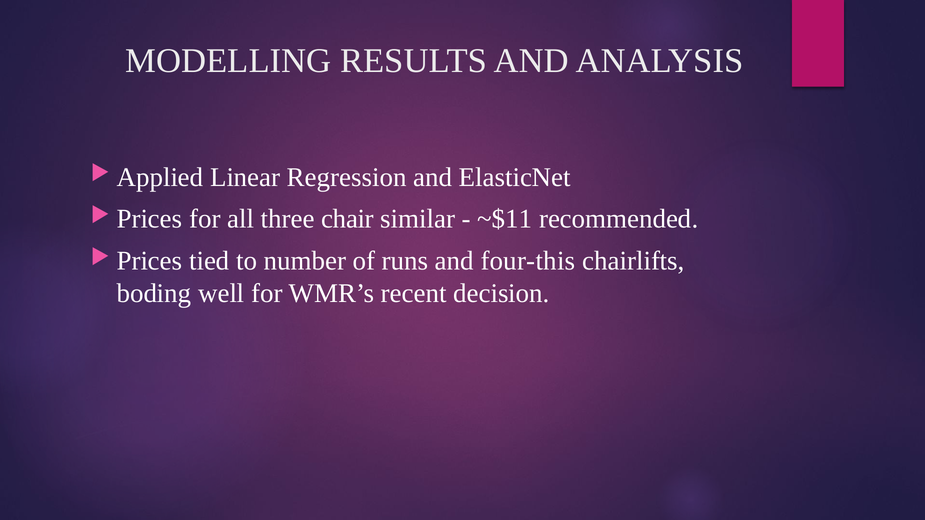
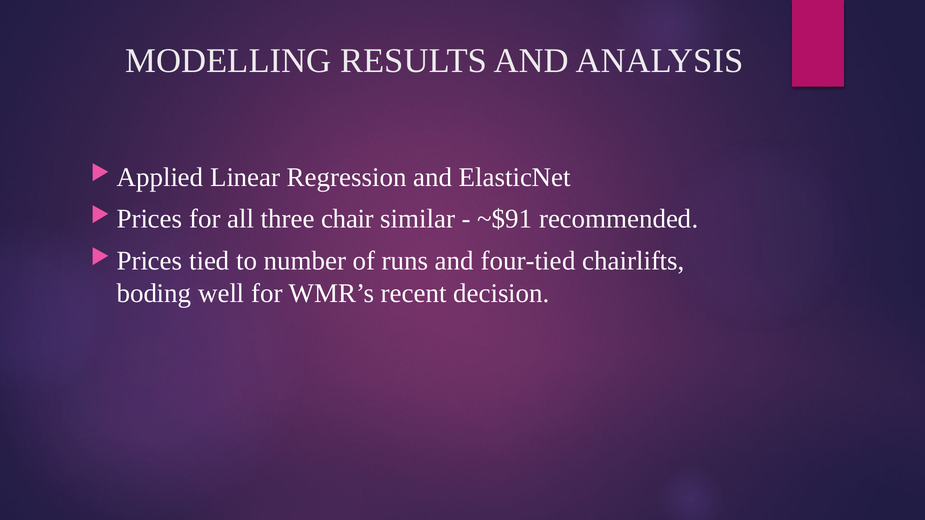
~$11: ~$11 -> ~$91
four-this: four-this -> four-tied
